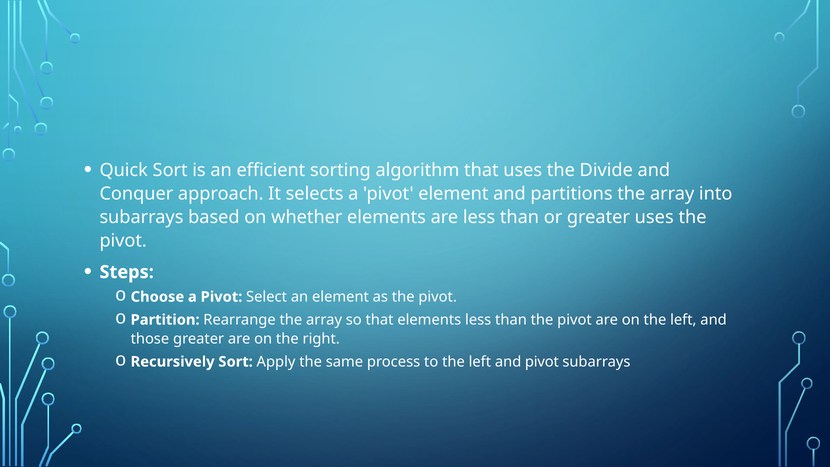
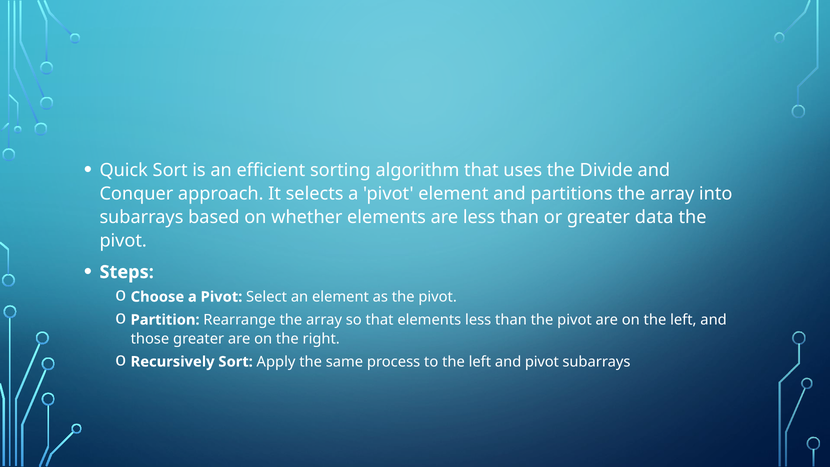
greater uses: uses -> data
